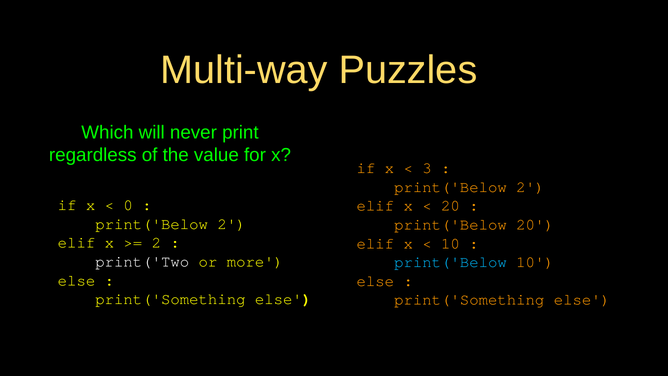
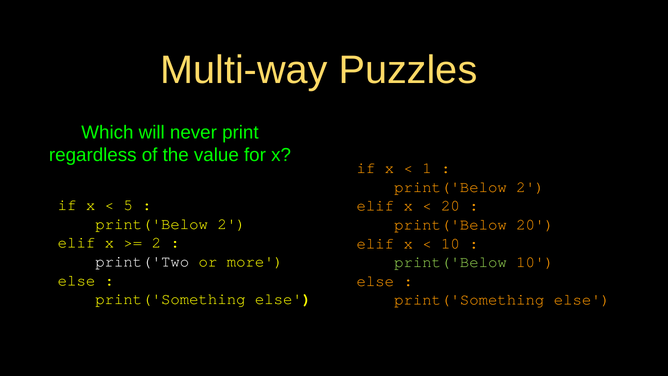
3: 3 -> 1
0: 0 -> 5
print('Below at (450, 262) colour: light blue -> light green
